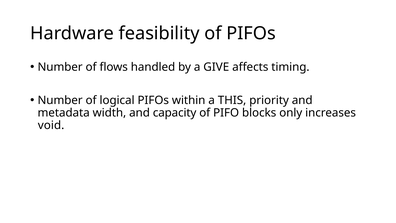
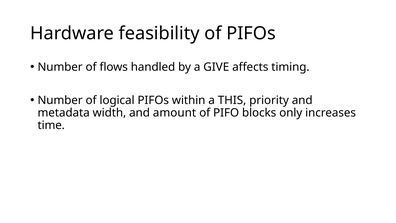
capacity: capacity -> amount
void: void -> time
